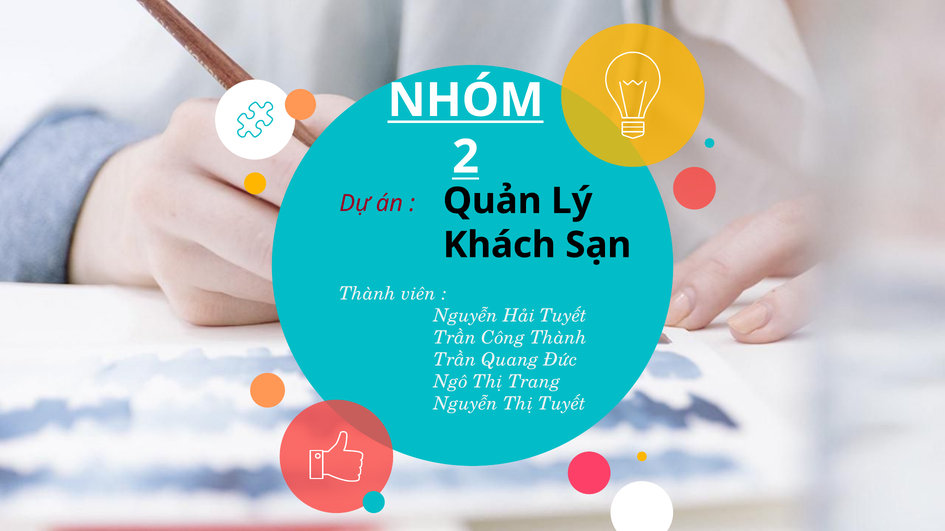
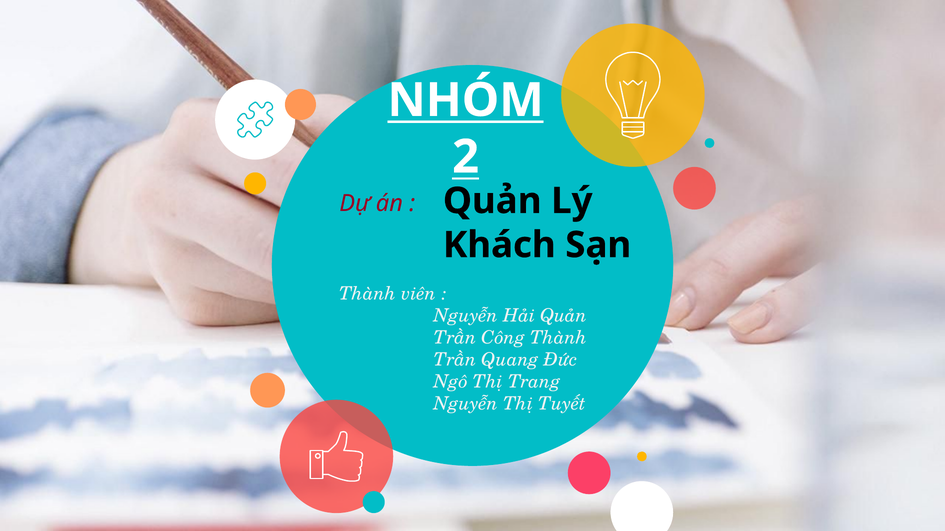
Hải Tuyết: Tuyết -> Quản
